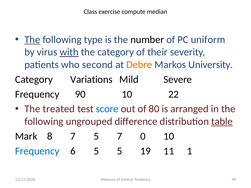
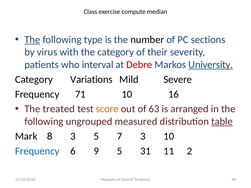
uniform: uniform -> sections
with underline: present -> none
second: second -> interval
Debre colour: orange -> red
University underline: none -> present
90: 90 -> 71
22: 22 -> 16
score colour: blue -> orange
80: 80 -> 63
difference: difference -> measured
8 7: 7 -> 3
7 0: 0 -> 3
6 5: 5 -> 9
19: 19 -> 31
1: 1 -> 2
